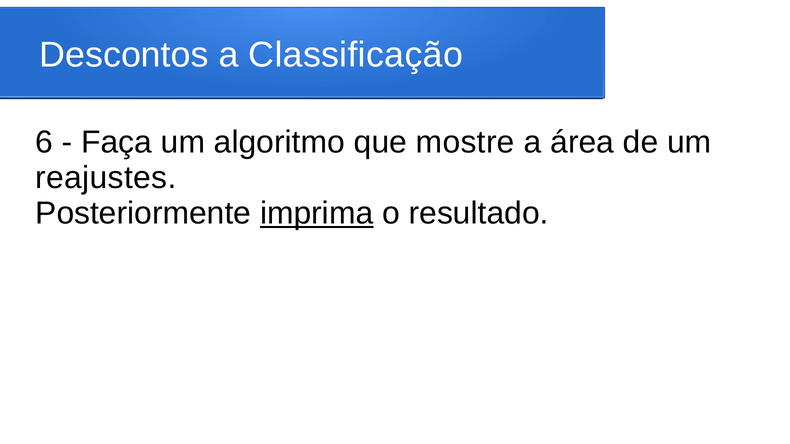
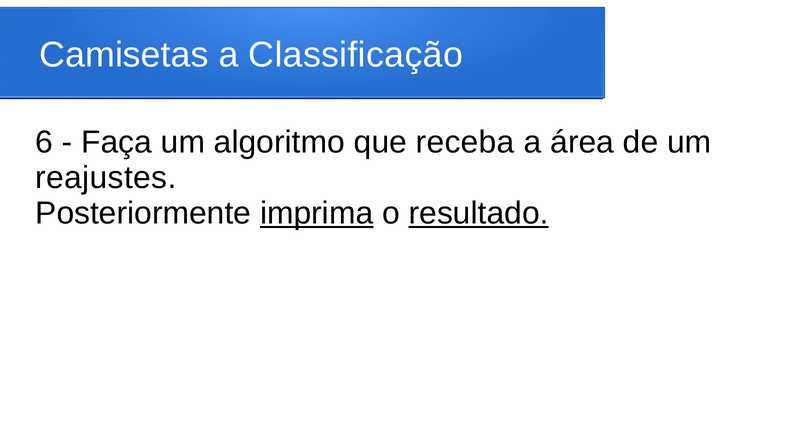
Descontos: Descontos -> Camisetas
mostre: mostre -> receba
resultado underline: none -> present
